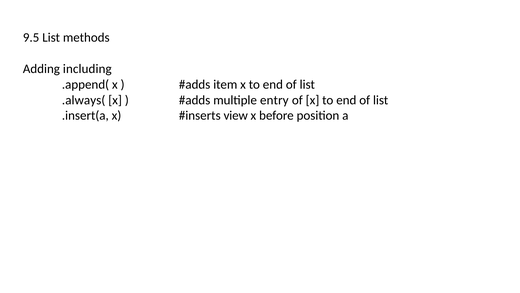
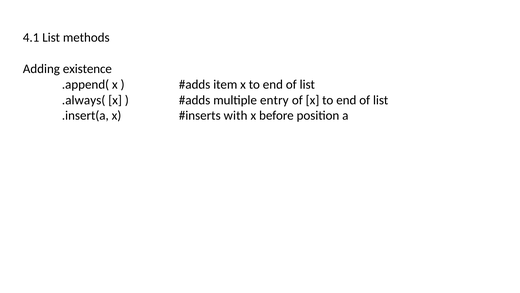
9.5: 9.5 -> 4.1
including: including -> existence
view: view -> with
